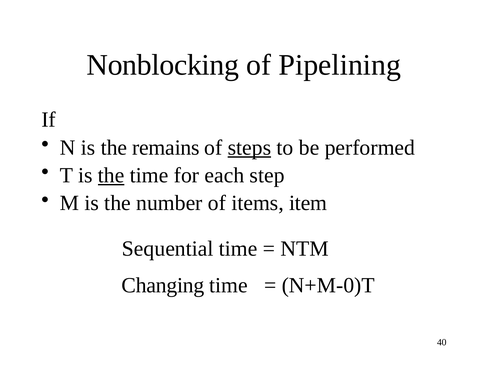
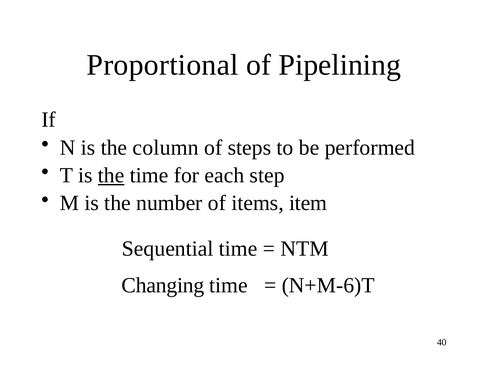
Nonblocking: Nonblocking -> Proportional
remains: remains -> column
steps underline: present -> none
N+M-0)T: N+M-0)T -> N+M-6)T
